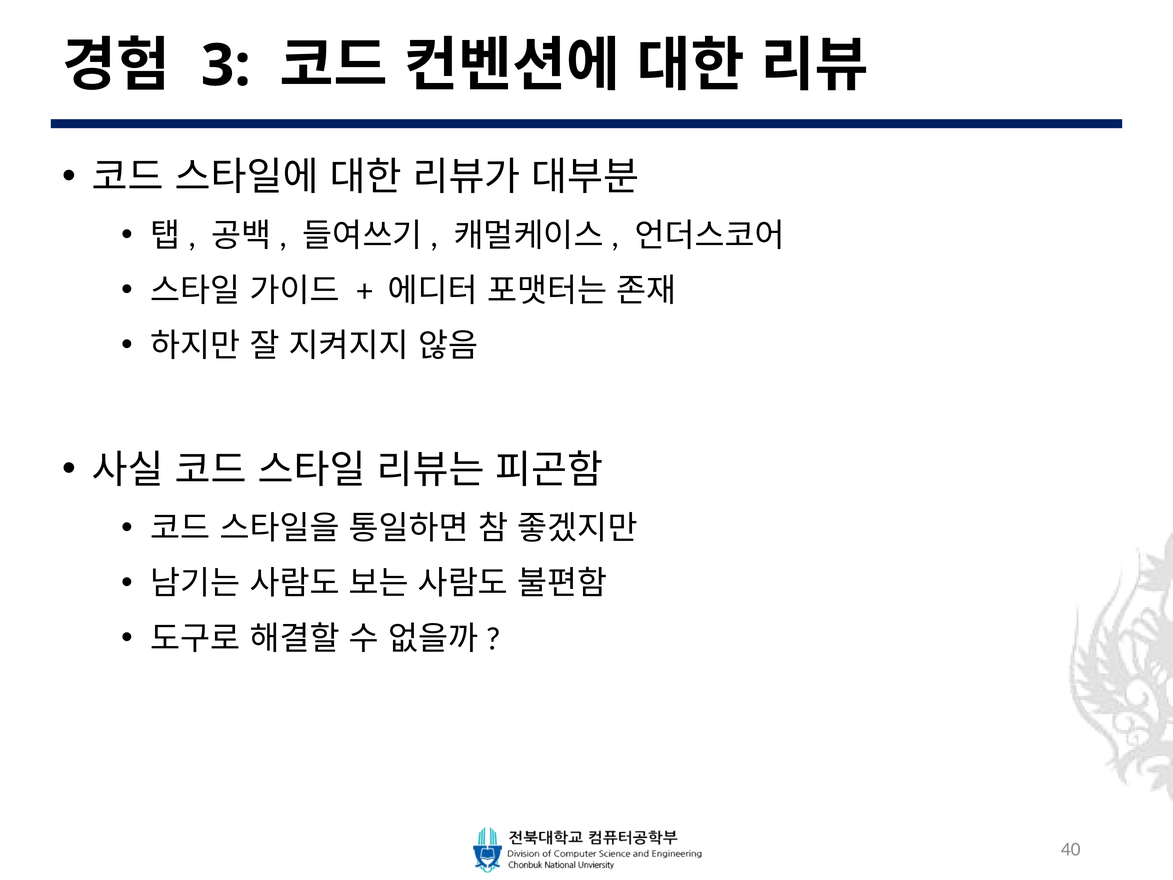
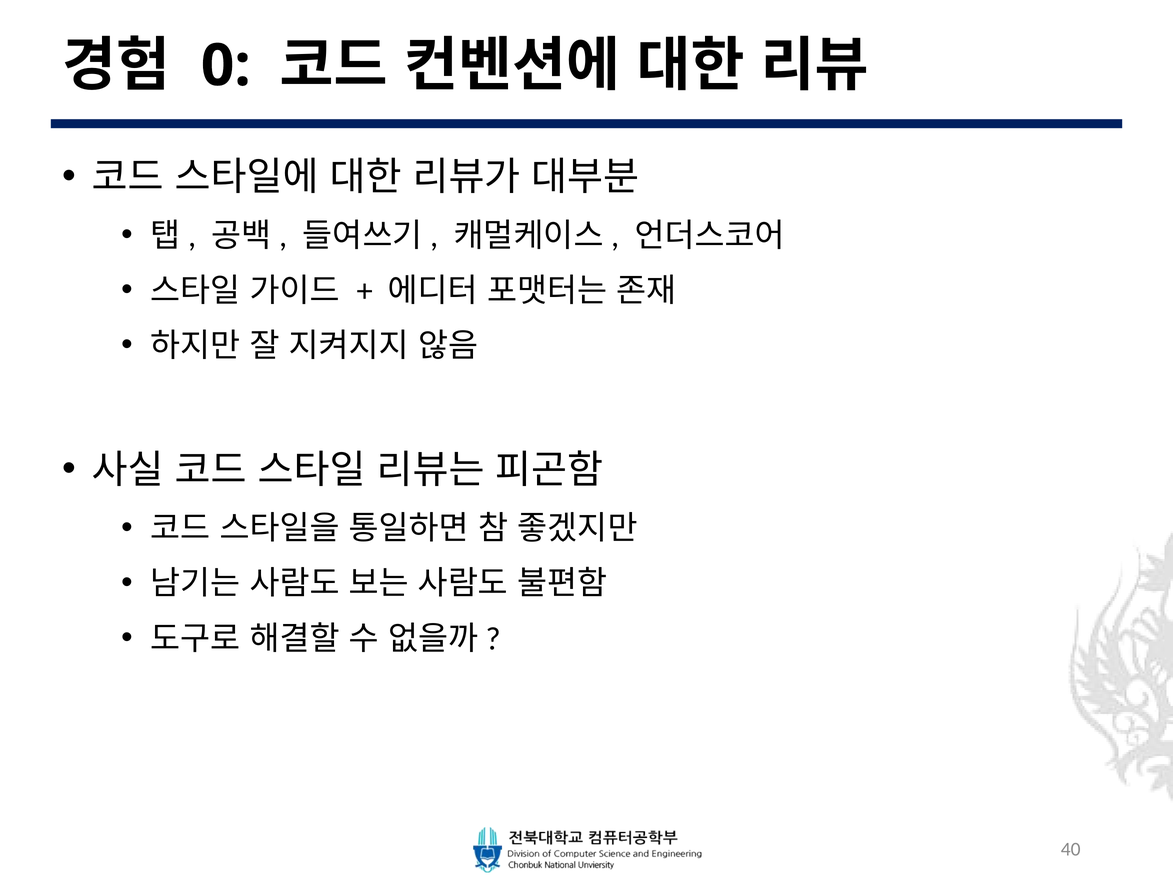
3: 3 -> 0
